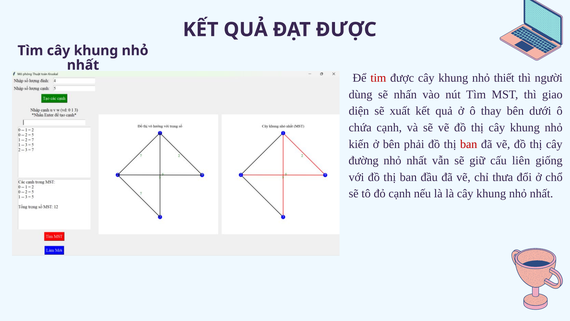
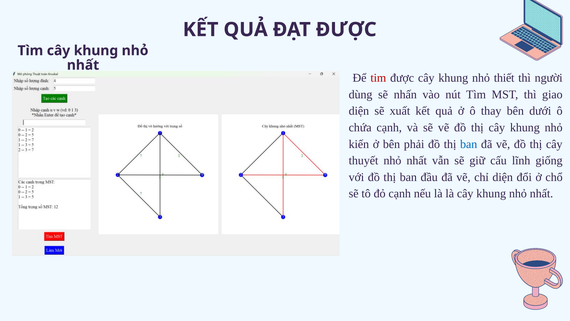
ban at (469, 144) colour: red -> blue
đường: đường -> thuyết
liên: liên -> lĩnh
chỉ thưa: thưa -> diện
